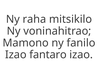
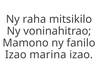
fantaro: fantaro -> marina
